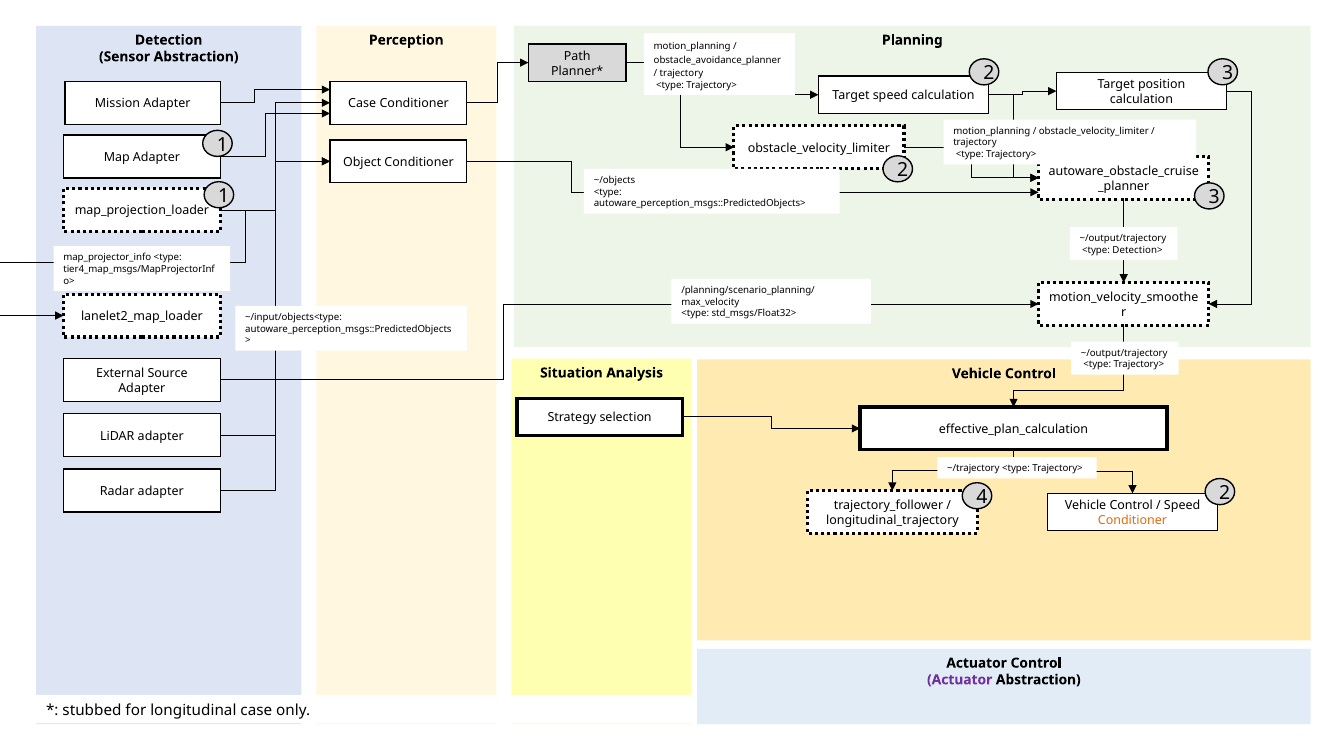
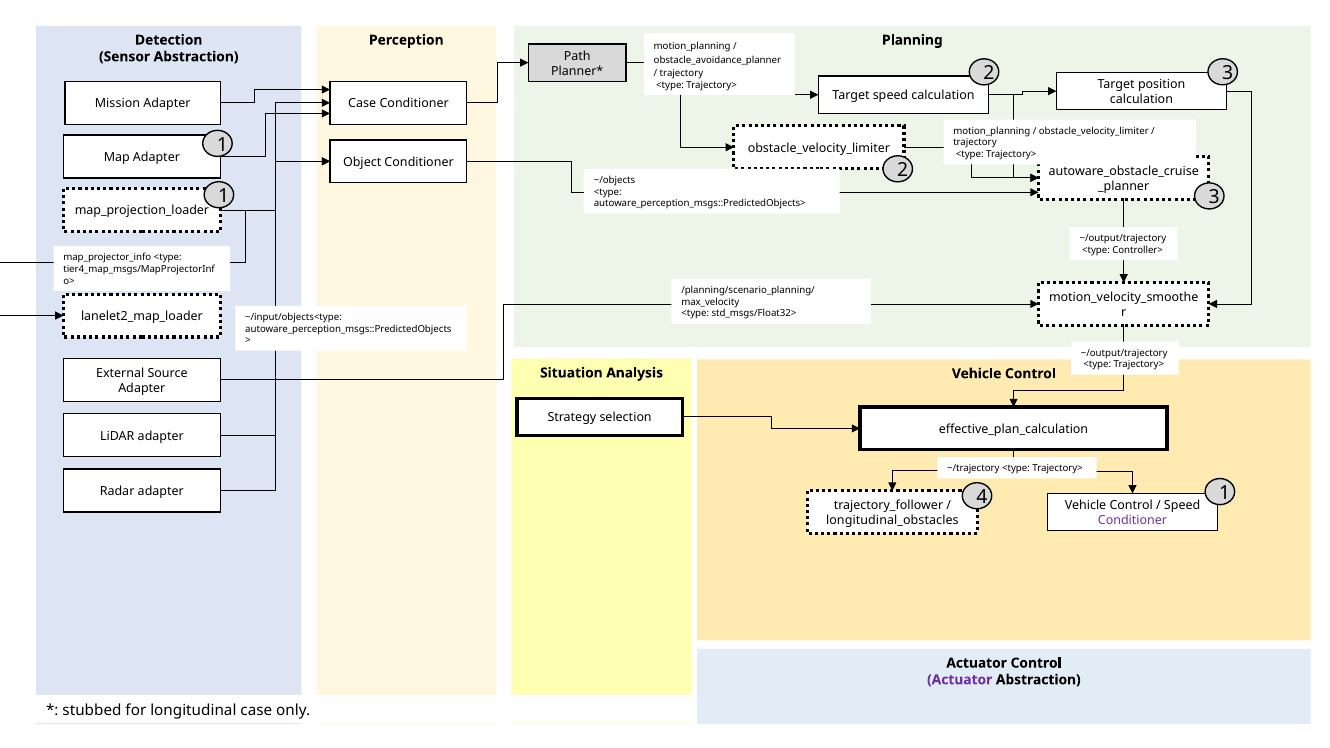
Detection>: Detection> -> Controller>
4 2: 2 -> 1
longitudinal_trajectory: longitudinal_trajectory -> longitudinal_obstacles
Conditioner at (1133, 520) colour: orange -> purple
